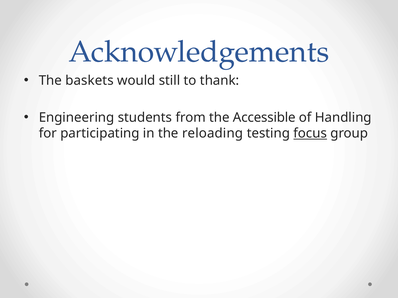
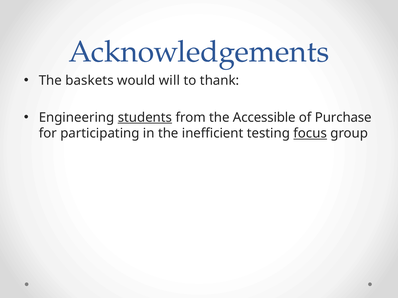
still: still -> will
students underline: none -> present
Handling: Handling -> Purchase
reloading: reloading -> inefficient
